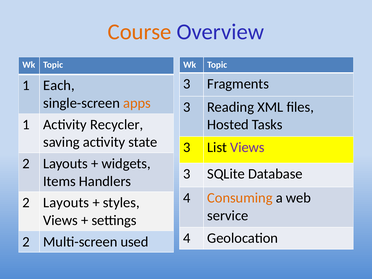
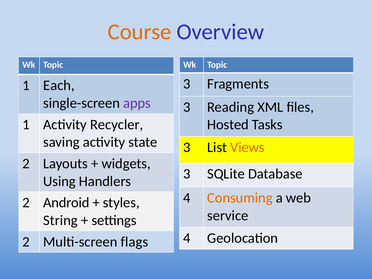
apps colour: orange -> purple
Views at (247, 147) colour: purple -> orange
Items: Items -> Using
Layouts at (66, 203): Layouts -> Android
Views at (60, 220): Views -> String
used: used -> flags
